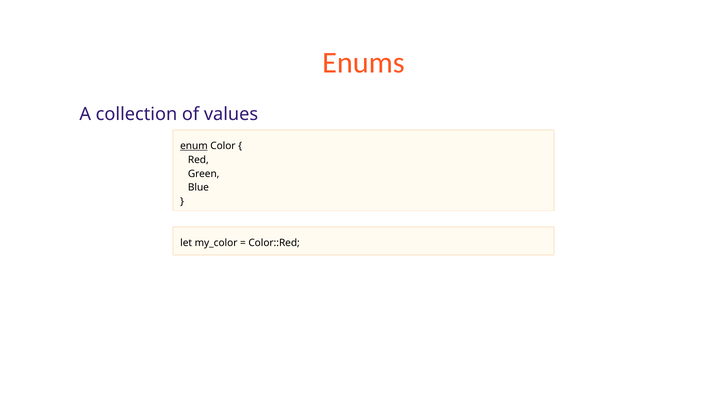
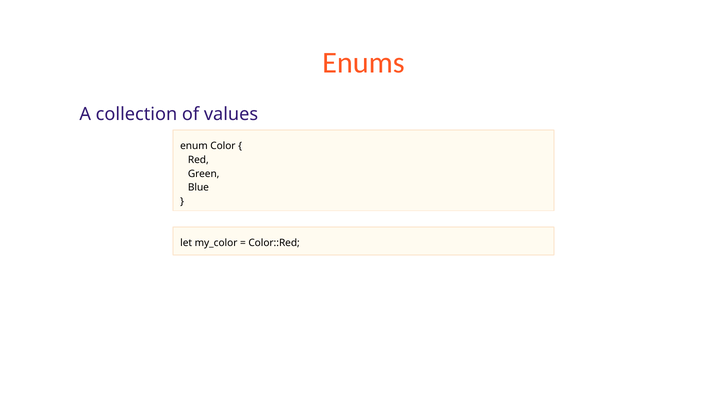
enum underline: present -> none
